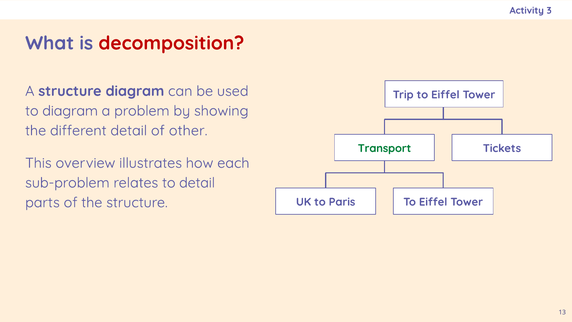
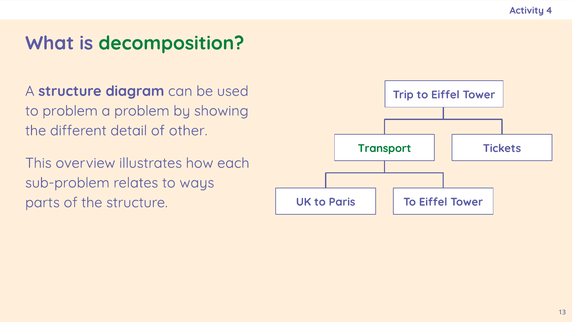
3: 3 -> 4
decomposition colour: red -> green
to diagram: diagram -> problem
to detail: detail -> ways
